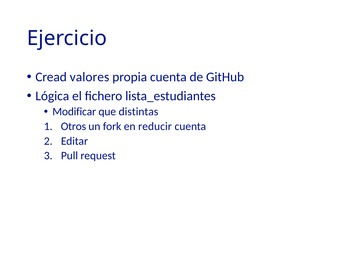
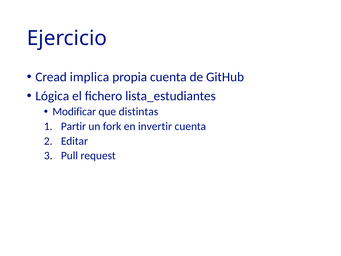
valores: valores -> implica
Otros: Otros -> Partir
reducir: reducir -> invertir
